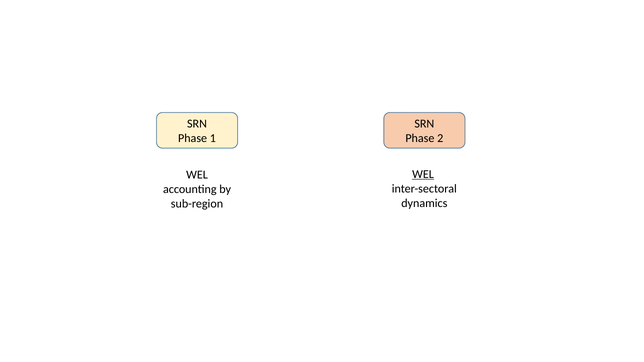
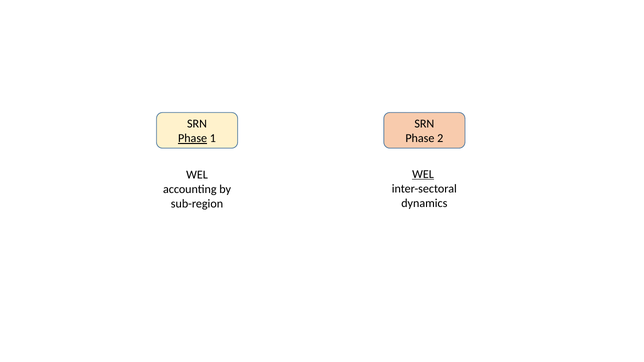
Phase at (193, 138) underline: none -> present
